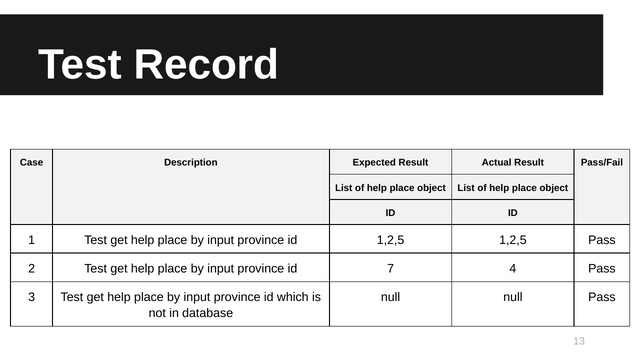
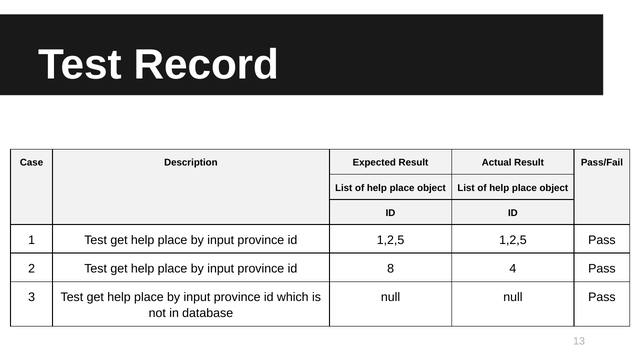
7: 7 -> 8
